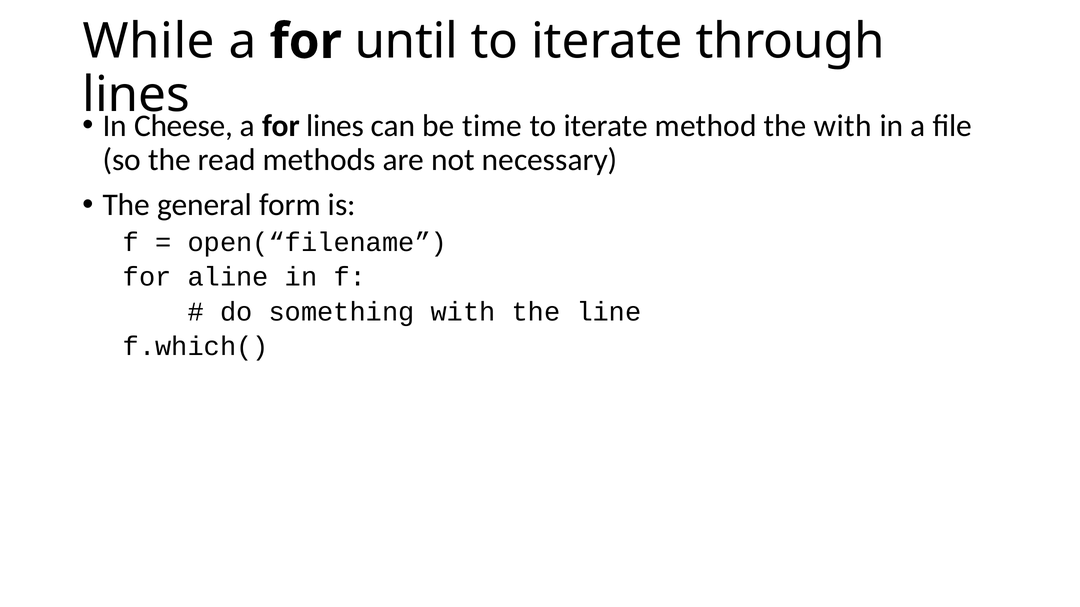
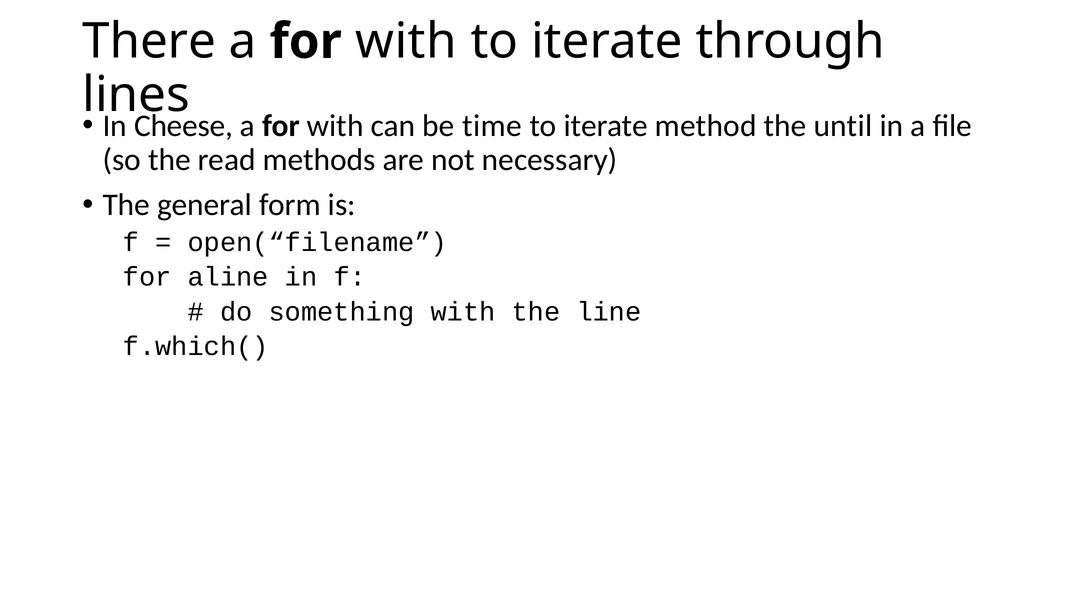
While: While -> There
until at (406, 42): until -> with
lines at (335, 126): lines -> with
the with: with -> until
